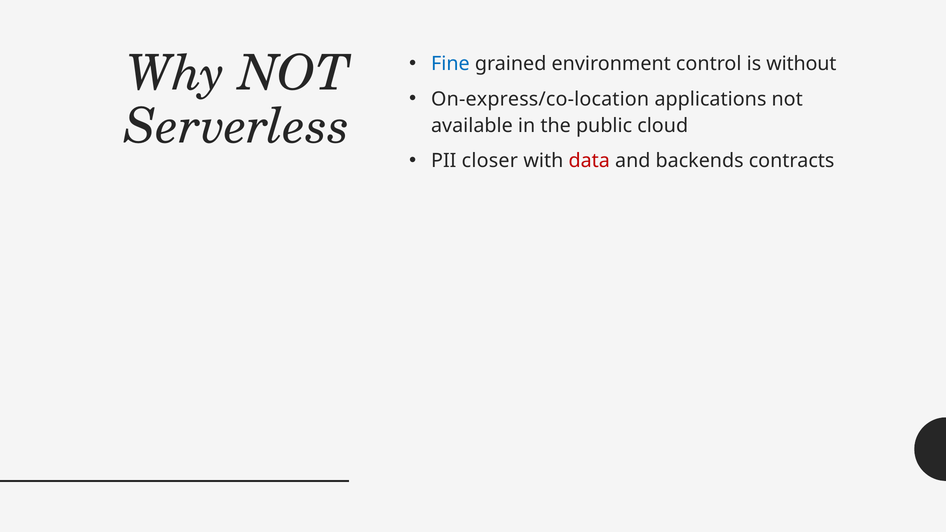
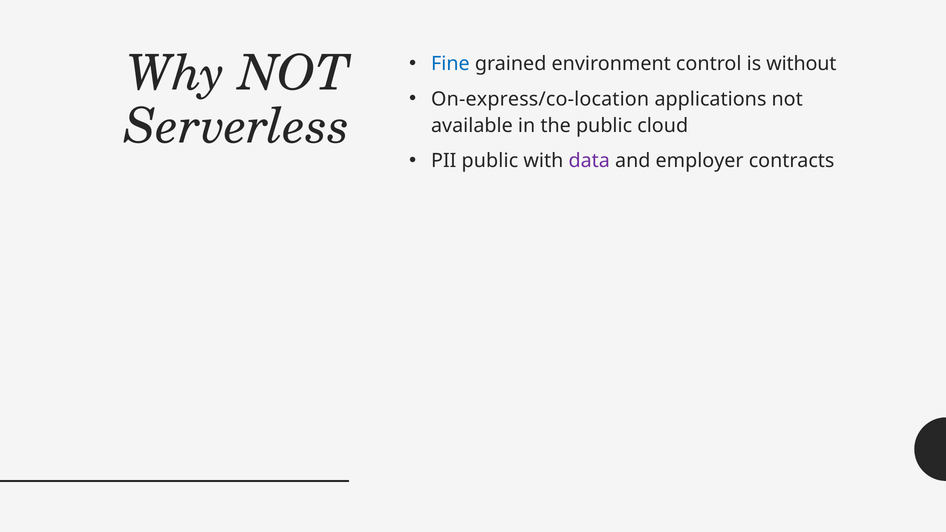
PII closer: closer -> public
data colour: red -> purple
backends: backends -> employer
